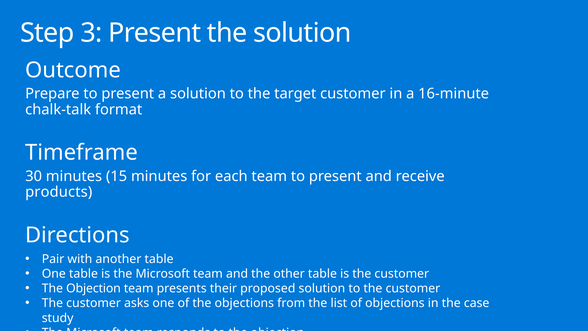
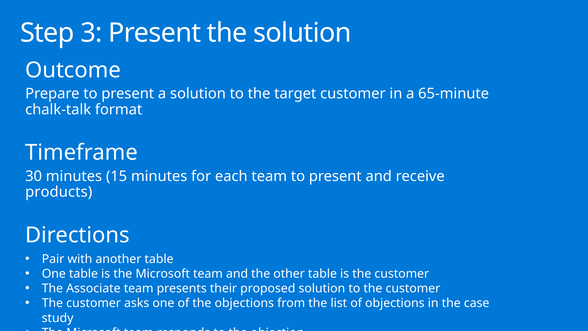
16-minute: 16-minute -> 65-minute
Objection at (93, 288): Objection -> Associate
